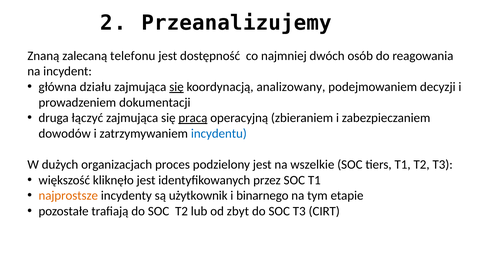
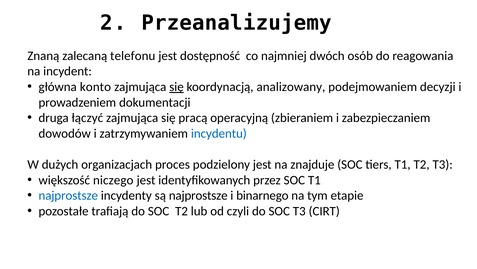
działu: działu -> konto
pracą underline: present -> none
wszelkie: wszelkie -> znajduje
kliknęło: kliknęło -> niczego
najprostsze at (68, 195) colour: orange -> blue
są użytkownik: użytkownik -> najprostsze
zbyt: zbyt -> czyli
